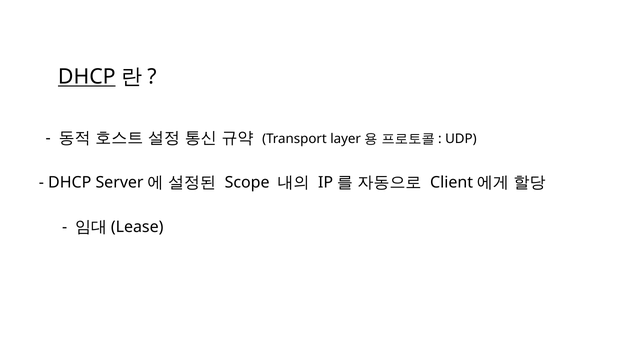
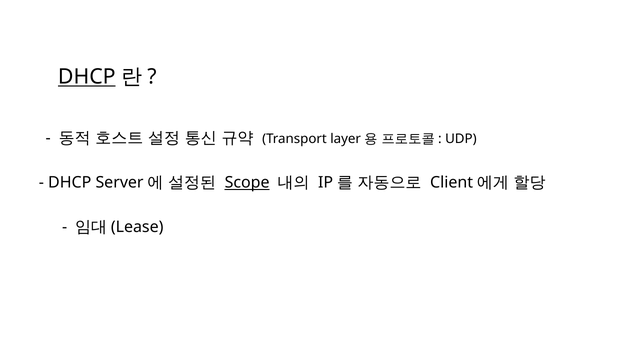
Scope underline: none -> present
